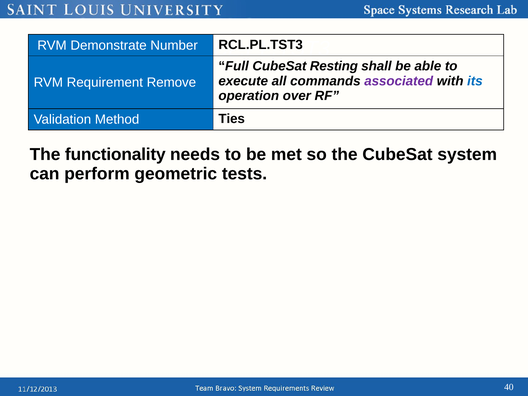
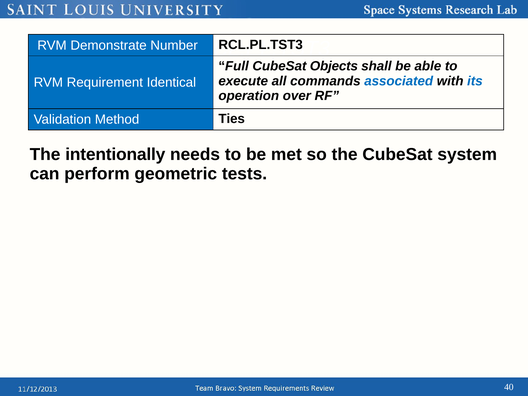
Resting: Resting -> Objects
associated colour: purple -> blue
Remove: Remove -> Identical
functionality: functionality -> intentionally
